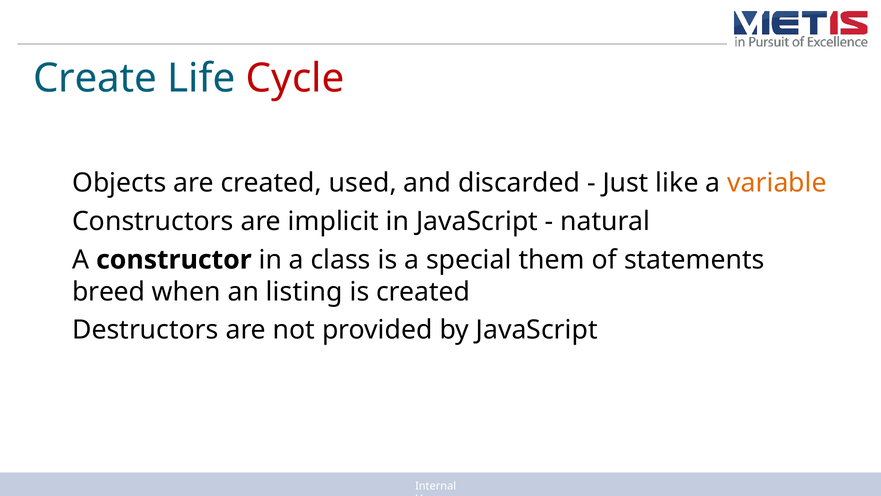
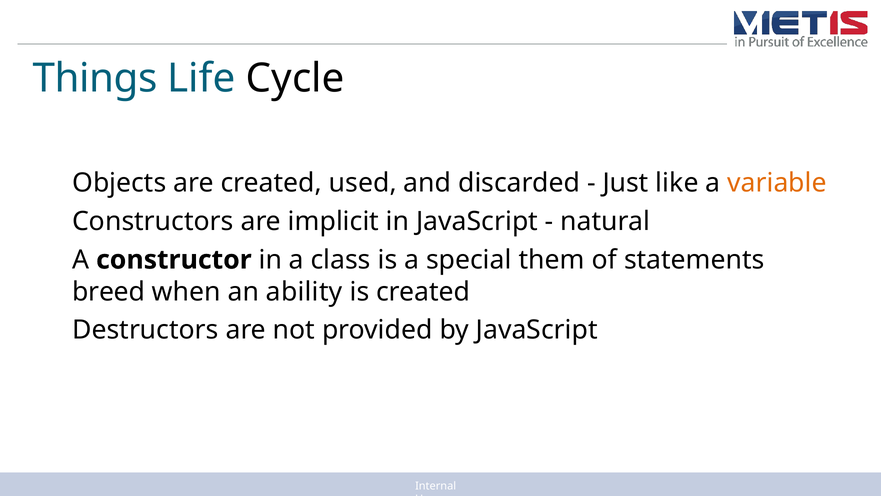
Create: Create -> Things
Cycle colour: red -> black
listing: listing -> ability
